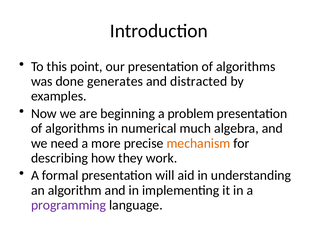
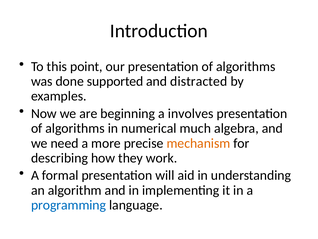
generates: generates -> supported
problem: problem -> involves
programming colour: purple -> blue
